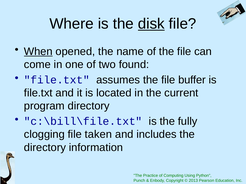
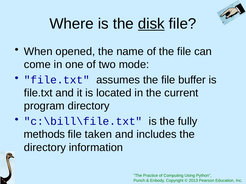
When underline: present -> none
found: found -> mode
clogging: clogging -> methods
